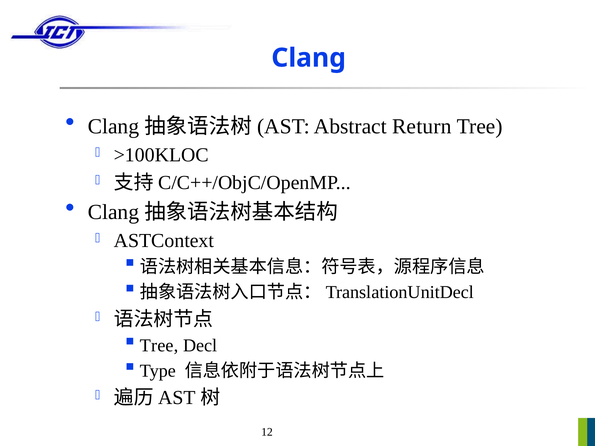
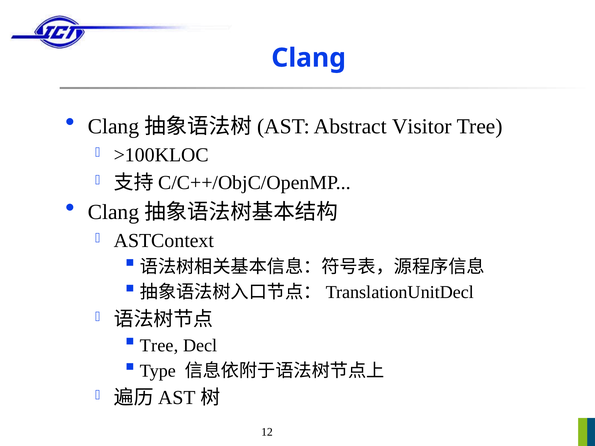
Return: Return -> Visitor
